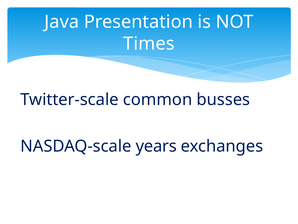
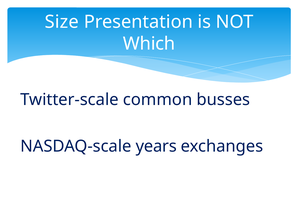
Java: Java -> Size
Times: Times -> Which
